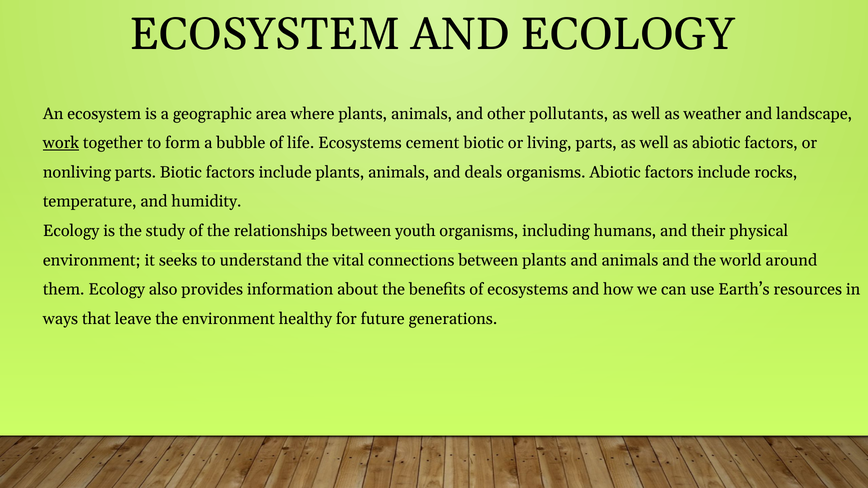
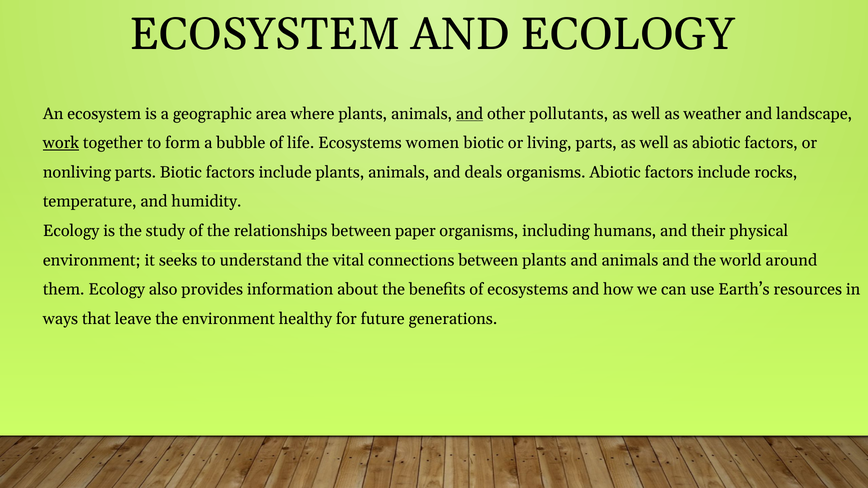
and at (470, 114) underline: none -> present
cement: cement -> women
youth: youth -> paper
